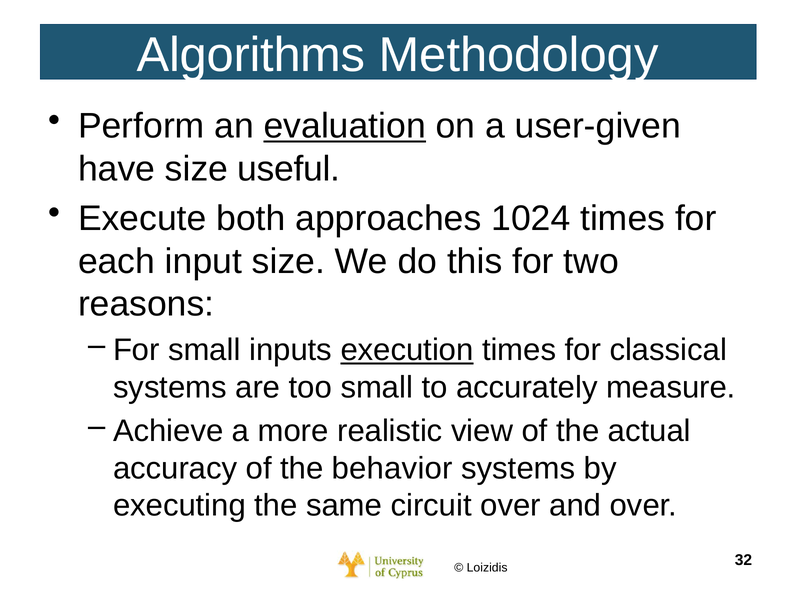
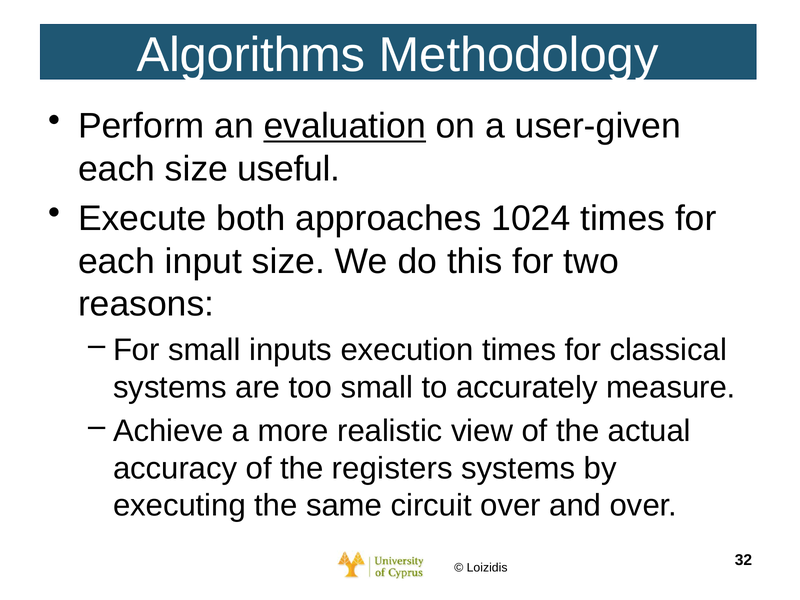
have at (117, 169): have -> each
execution underline: present -> none
behavior: behavior -> registers
